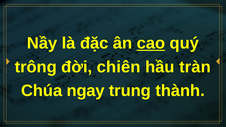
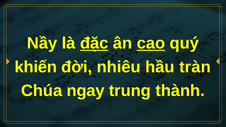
đặc underline: none -> present
trông: trông -> khiến
chiên: chiên -> nhiêu
